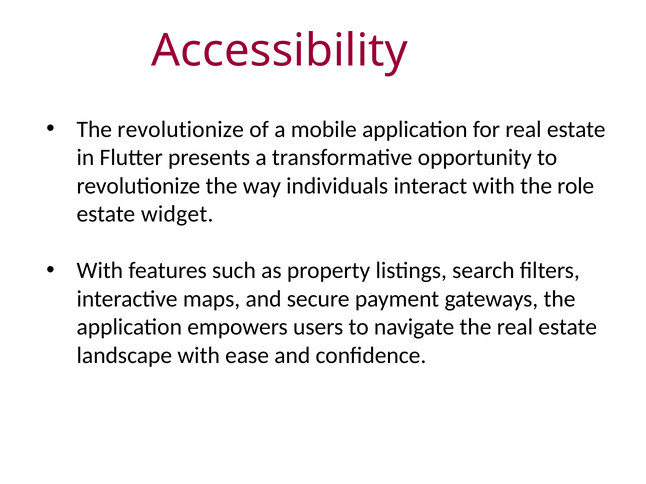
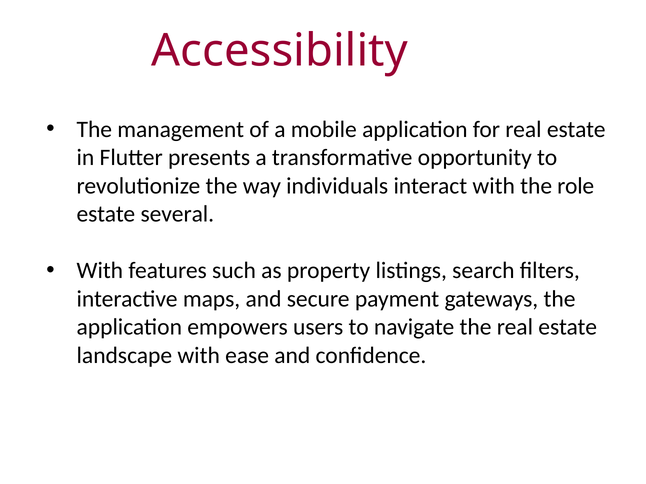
The revolutionize: revolutionize -> management
widget: widget -> several
